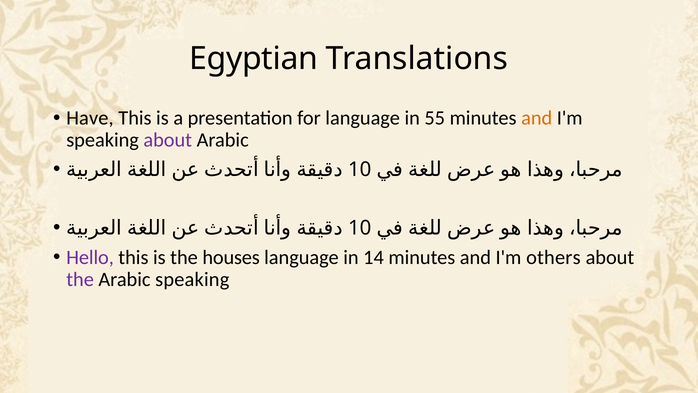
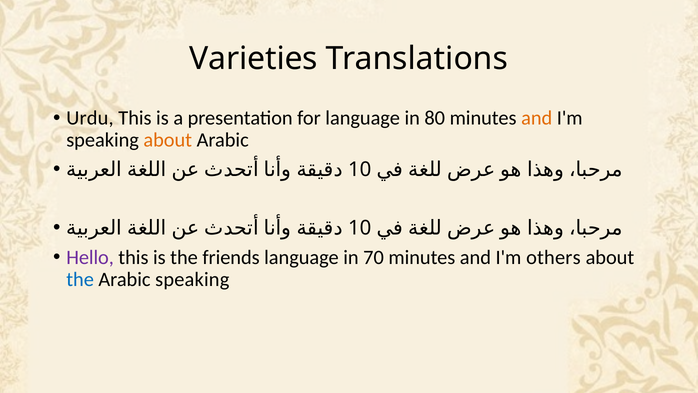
Egyptian: Egyptian -> Varieties
Have: Have -> Urdu
55: 55 -> 80
about at (168, 140) colour: purple -> orange
houses: houses -> friends
14: 14 -> 70
the at (80, 279) colour: purple -> blue
